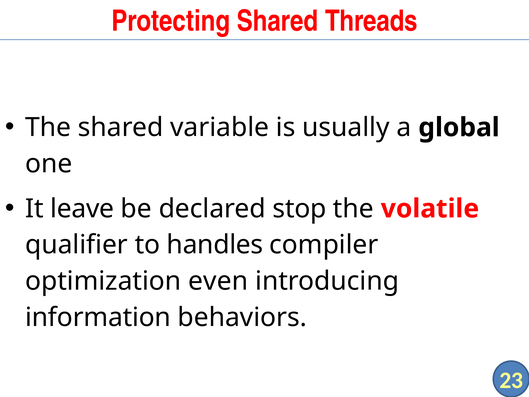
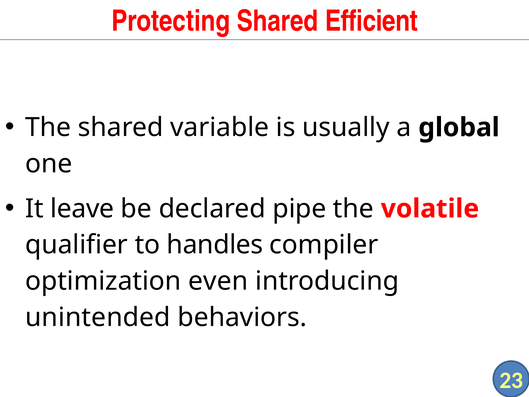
Threads: Threads -> Efficient
stop: stop -> pipe
information: information -> unintended
